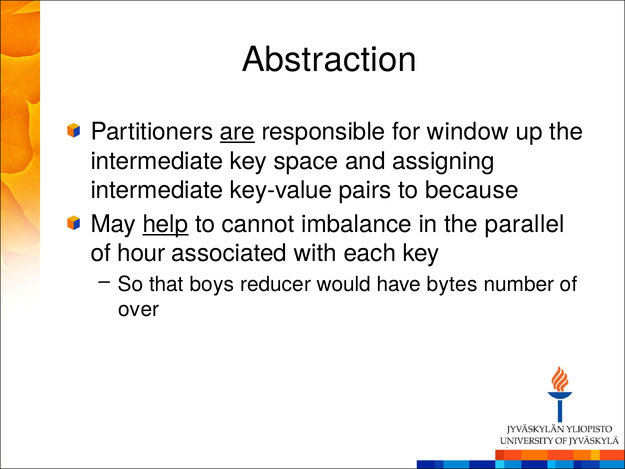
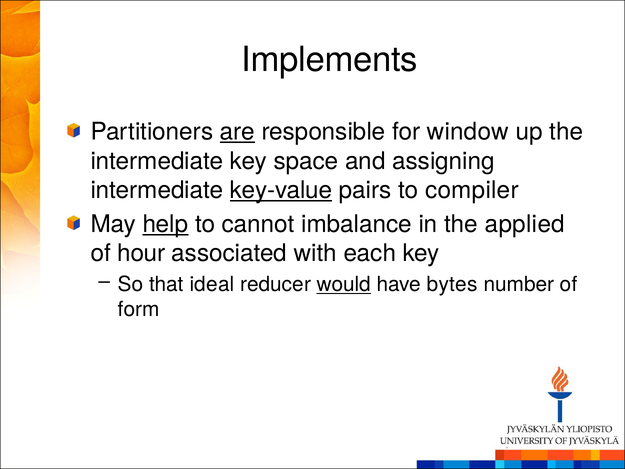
Abstraction: Abstraction -> Implements
key-value underline: none -> present
because: because -> compiler
parallel: parallel -> applied
boys: boys -> ideal
would underline: none -> present
over: over -> form
